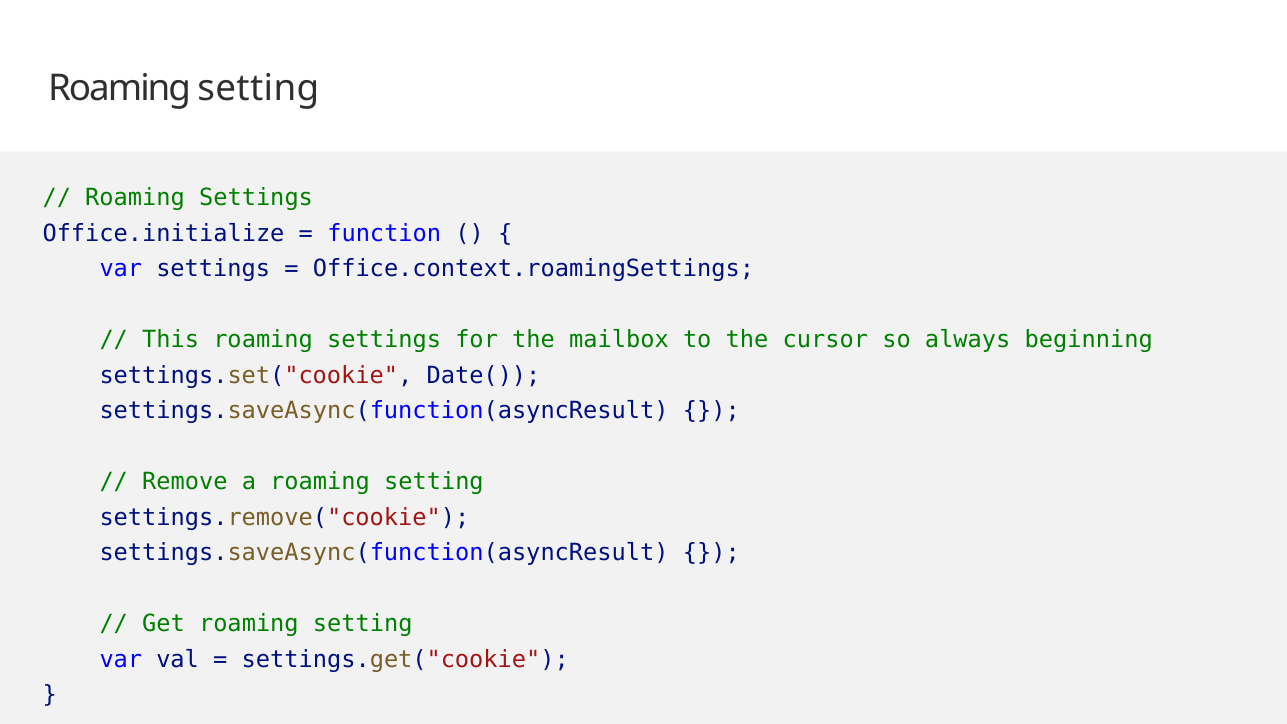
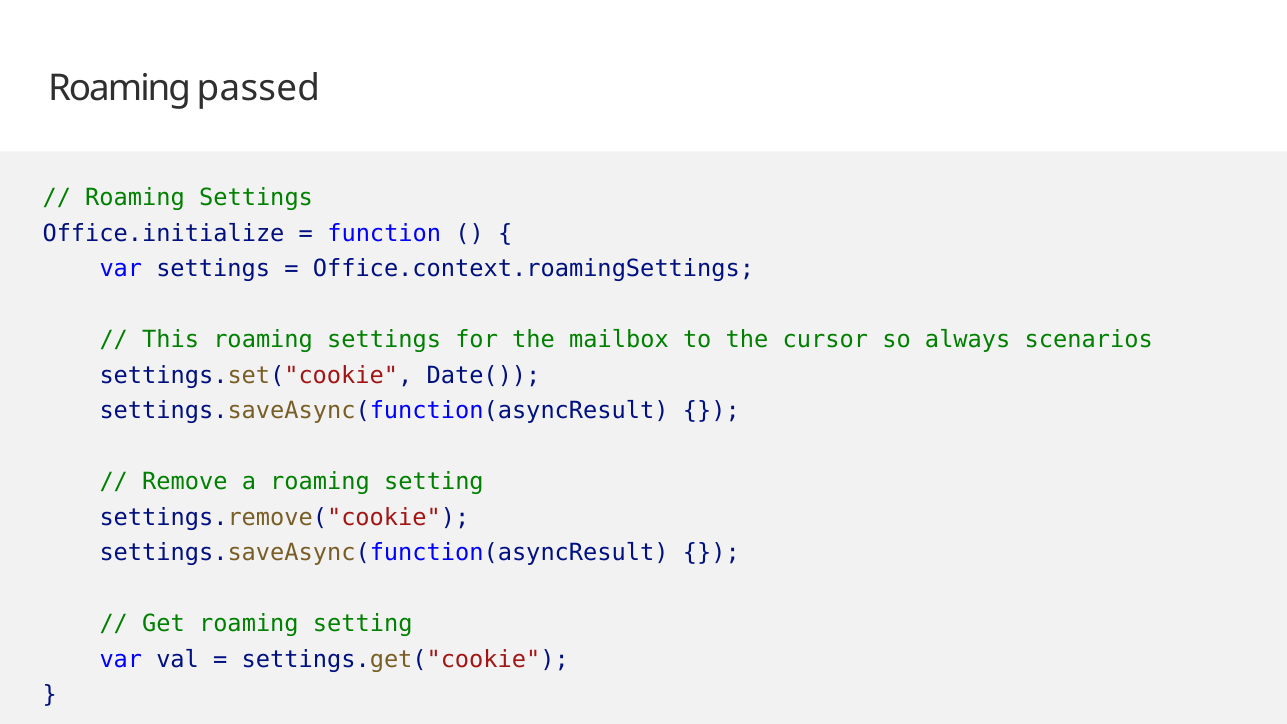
setting at (258, 88): setting -> passed
beginning: beginning -> scenarios
